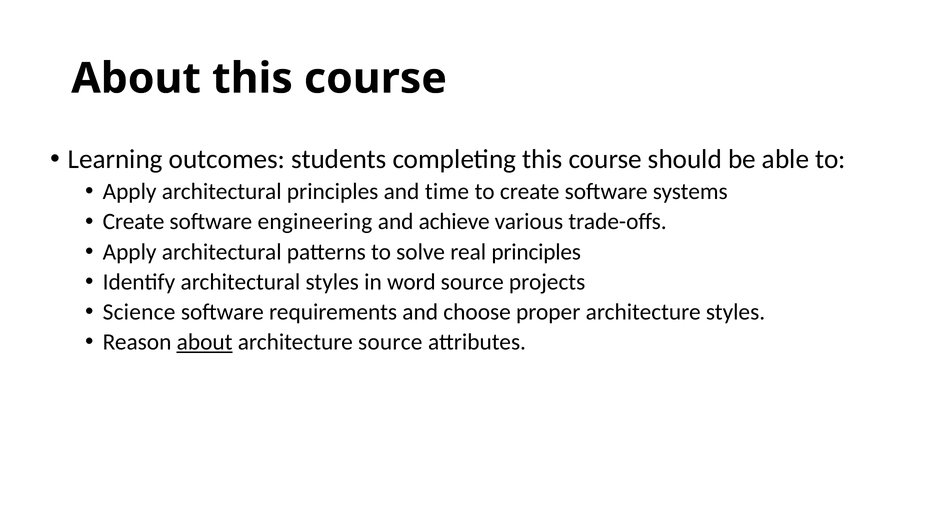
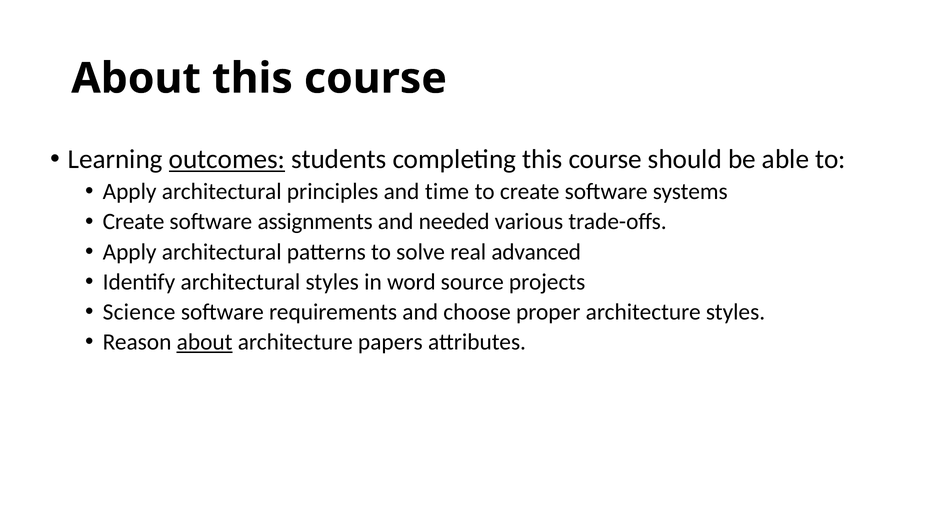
outcomes underline: none -> present
engineering: engineering -> assignments
achieve: achieve -> needed
real principles: principles -> advanced
architecture source: source -> papers
